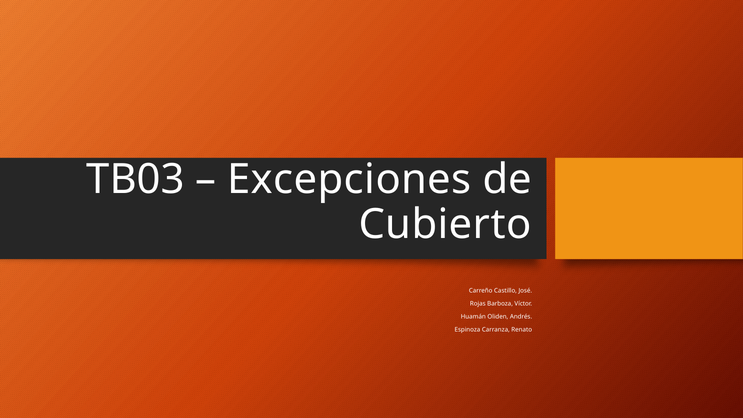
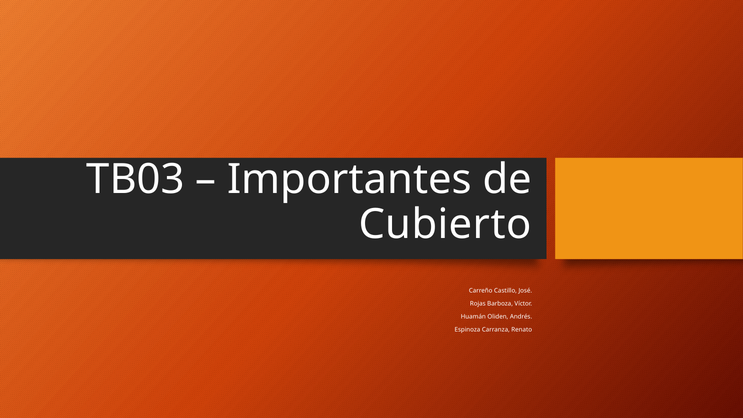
Excepciones: Excepciones -> Importantes
